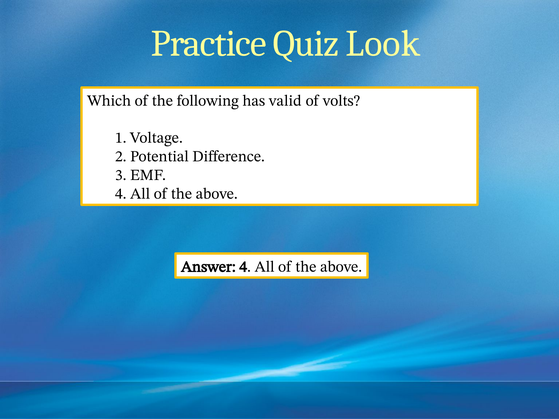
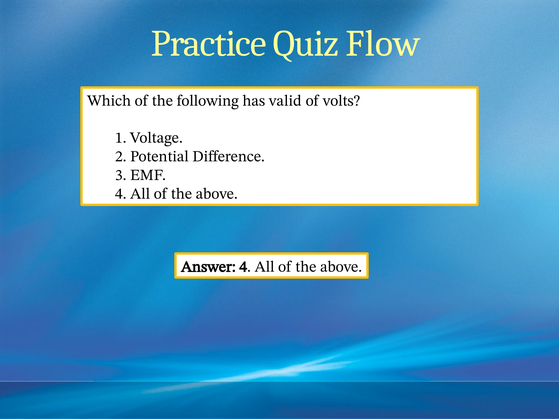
Look: Look -> Flow
